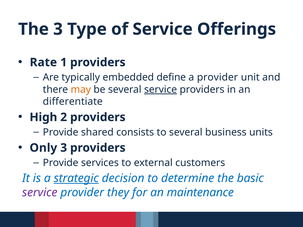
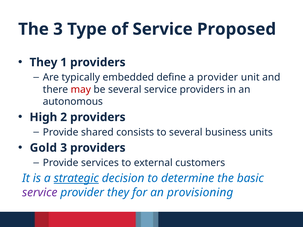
Offerings: Offerings -> Proposed
Rate at (43, 62): Rate -> They
may colour: orange -> red
service at (161, 90) underline: present -> none
differentiate: differentiate -> autonomous
Only: Only -> Gold
maintenance: maintenance -> provisioning
